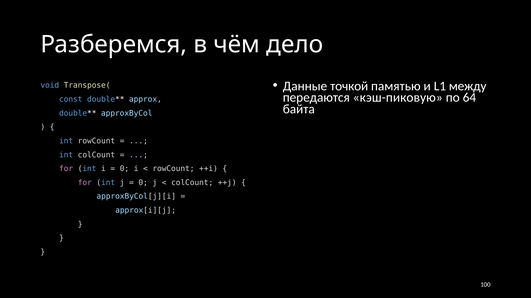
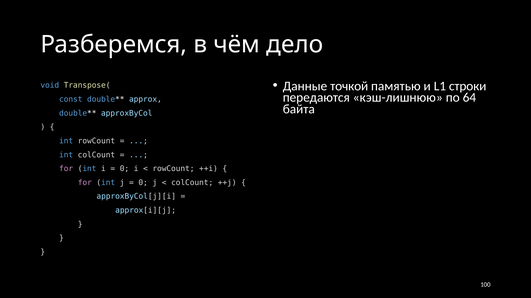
между: между -> строки
кэш-пиковую: кэш-пиковую -> кэш-лишнюю
